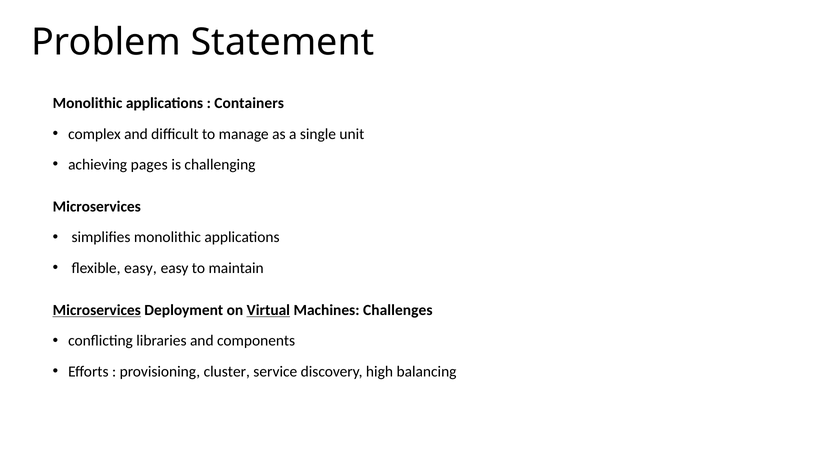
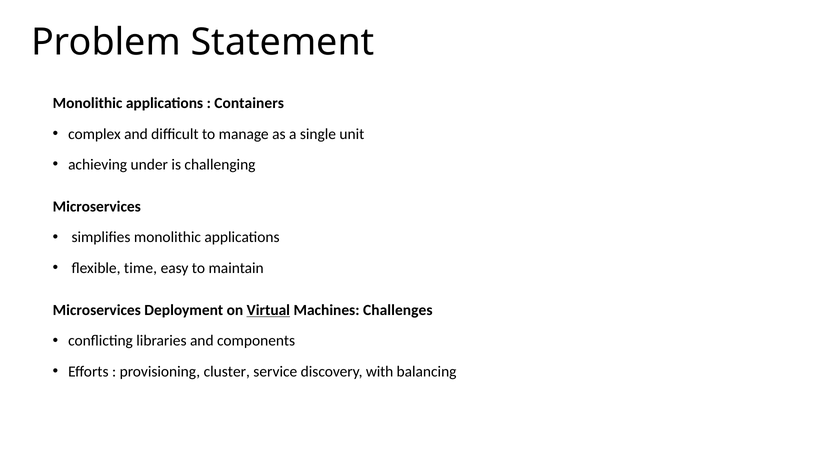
pages: pages -> under
flexible easy: easy -> time
Microservices at (97, 310) underline: present -> none
high: high -> with
